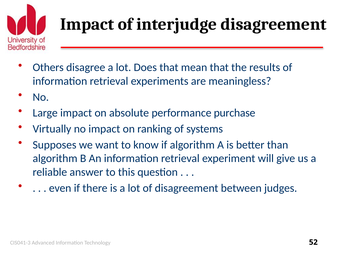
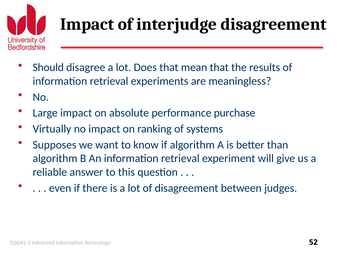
Others: Others -> Should
